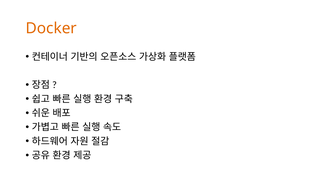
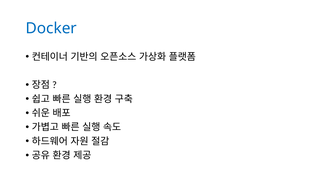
Docker colour: orange -> blue
